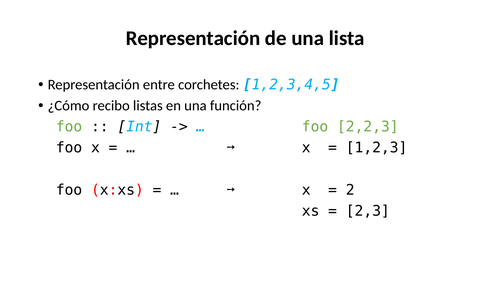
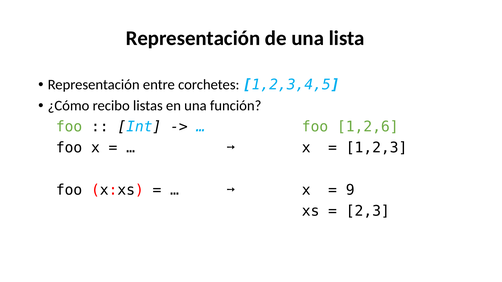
2,2,3: 2,2,3 -> 1,2,6
2: 2 -> 9
